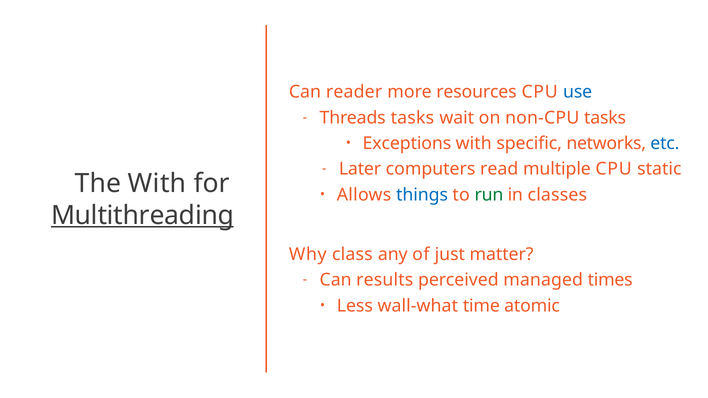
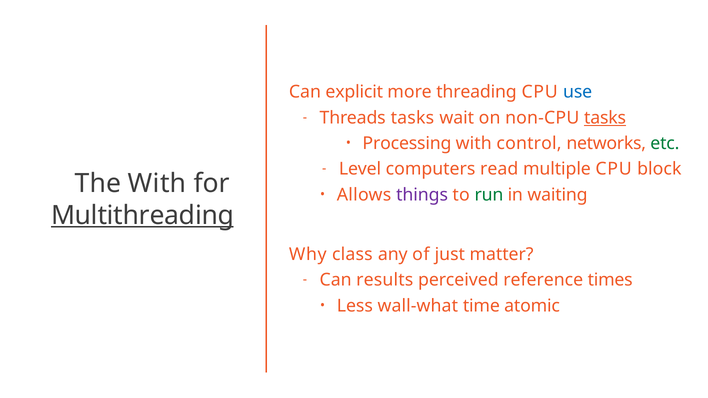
reader: reader -> explicit
resources: resources -> threading
tasks at (605, 118) underline: none -> present
Exceptions: Exceptions -> Processing
specific: specific -> control
etc colour: blue -> green
Later: Later -> Level
static: static -> block
things colour: blue -> purple
classes: classes -> waiting
managed: managed -> reference
